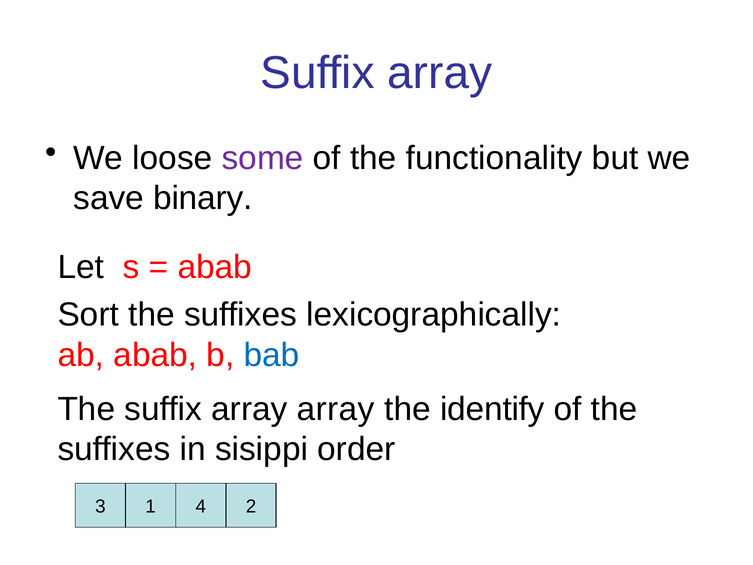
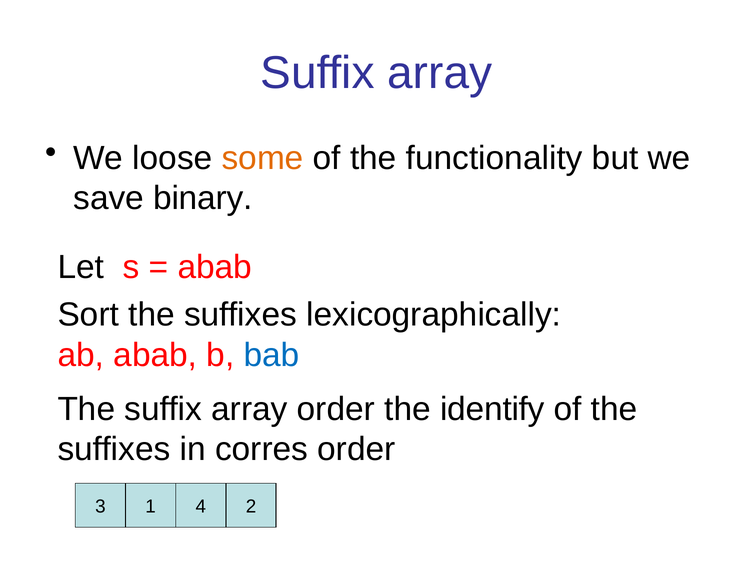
some colour: purple -> orange
array array: array -> order
sisippi: sisippi -> corres
